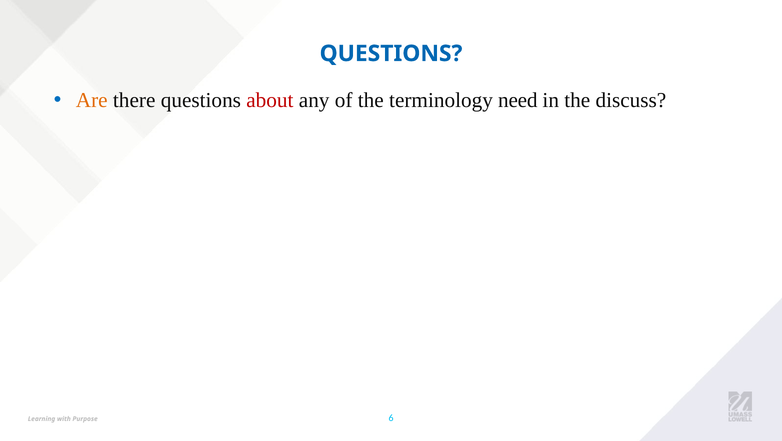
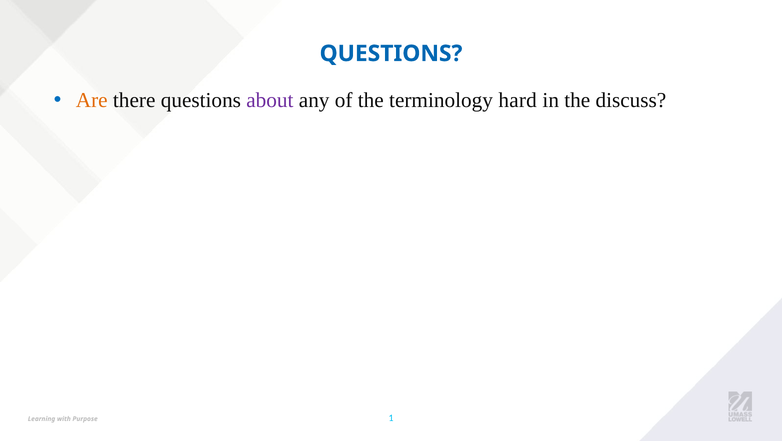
about colour: red -> purple
need: need -> hard
6: 6 -> 1
